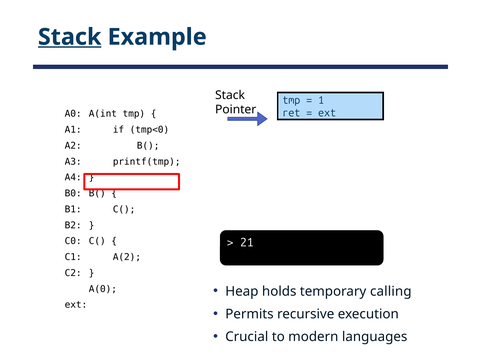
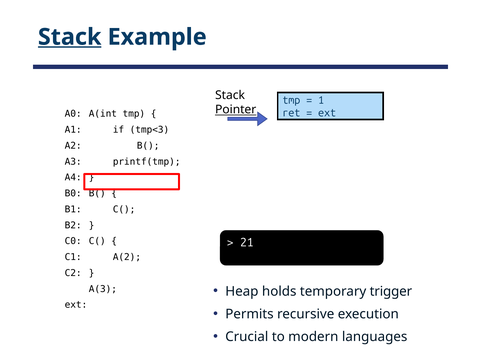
Pointer underline: none -> present
tmp<0: tmp<0 -> tmp<3
calling: calling -> trigger
A(0: A(0 -> A(3
